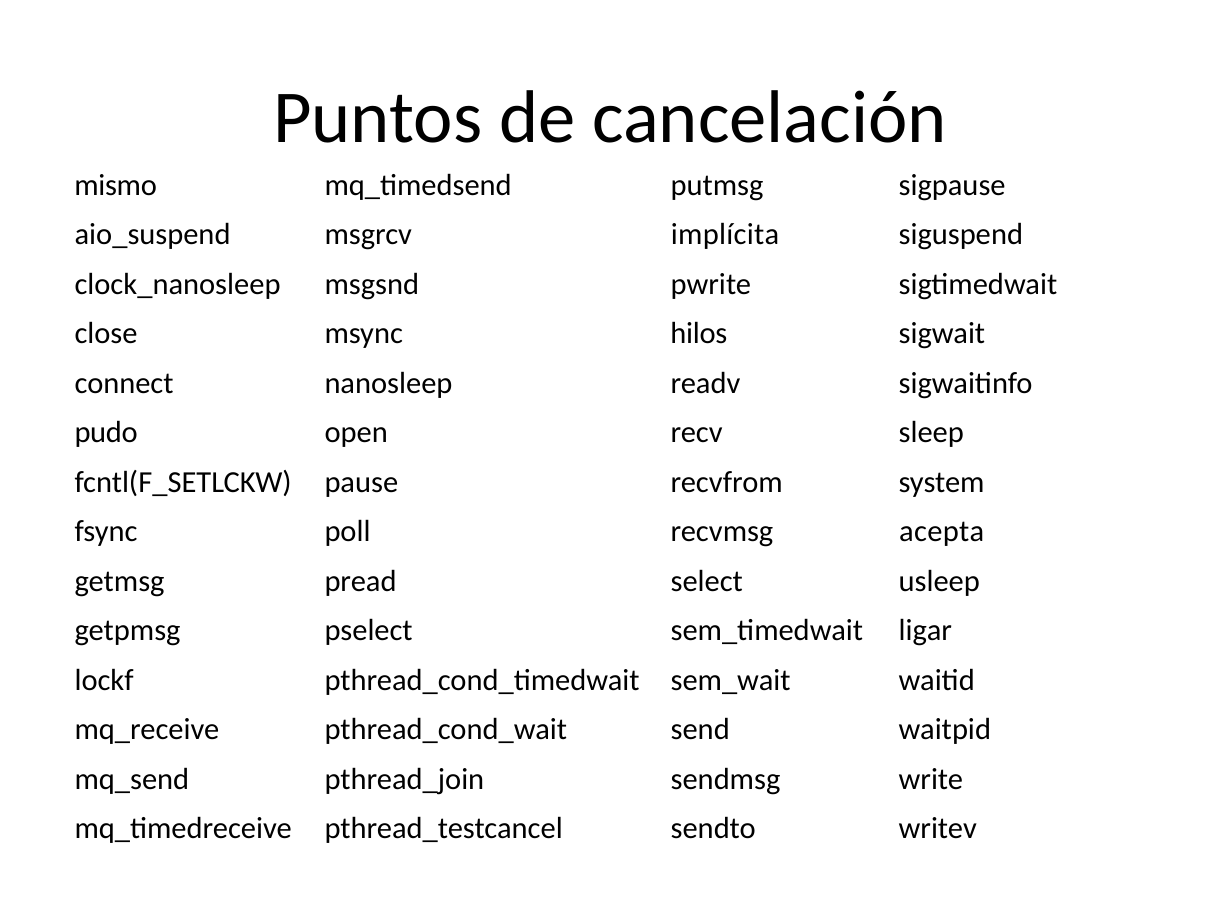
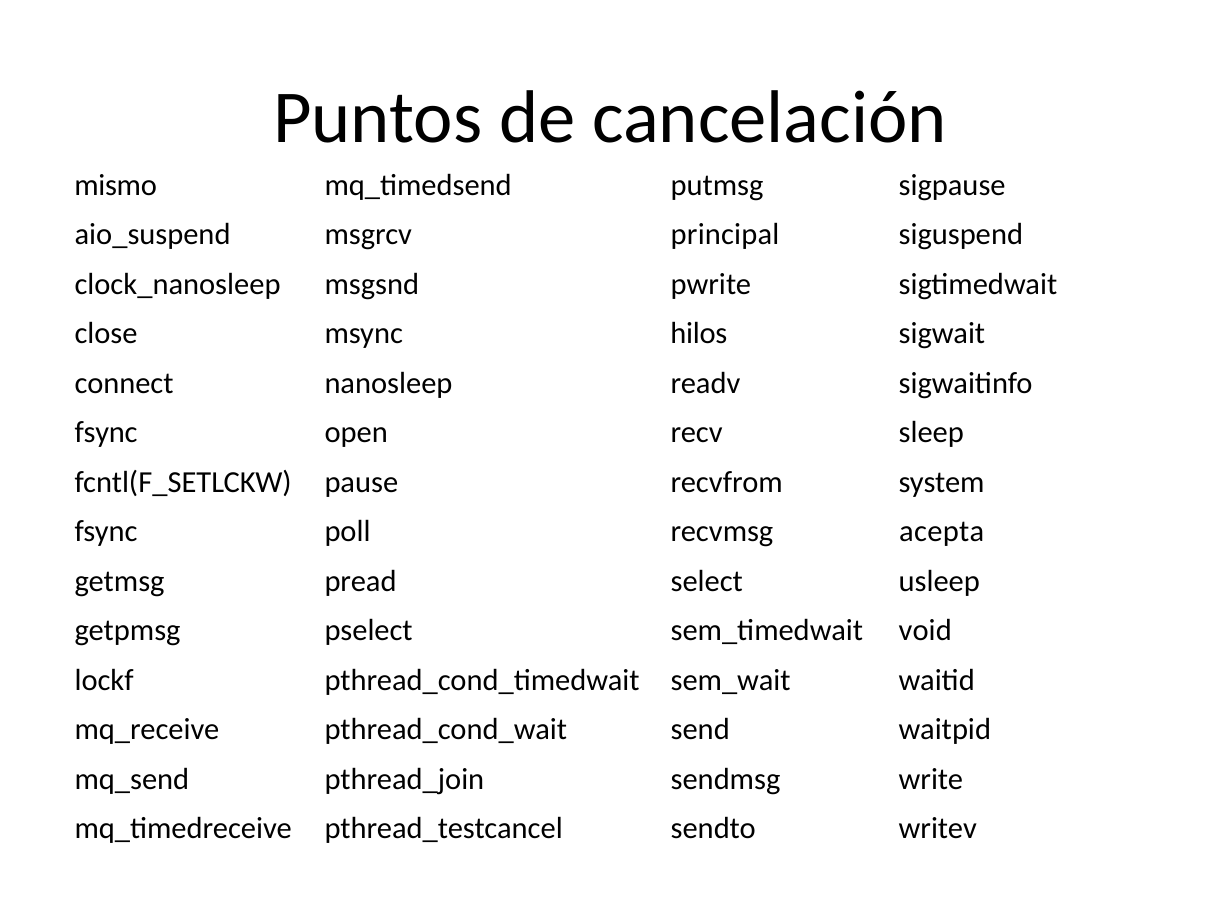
implícita: implícita -> principal
pudo at (106, 432): pudo -> fsync
ligar: ligar -> void
